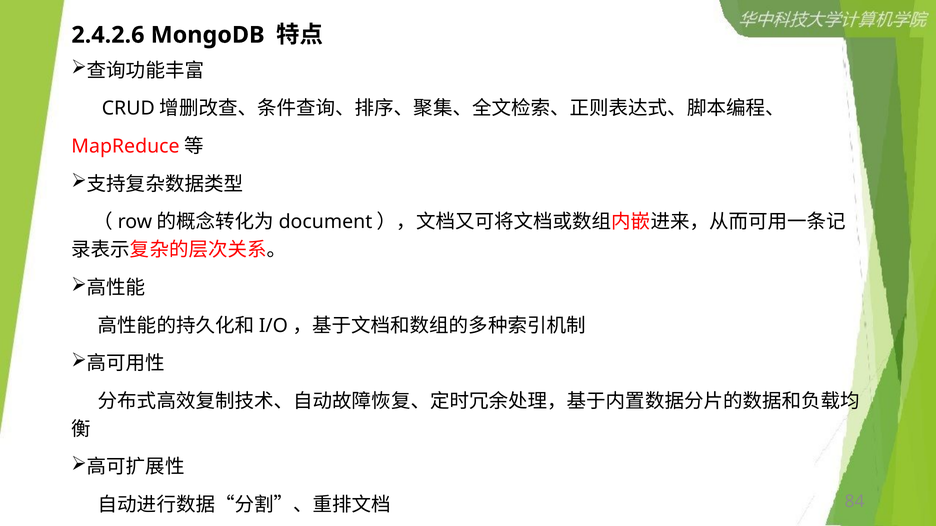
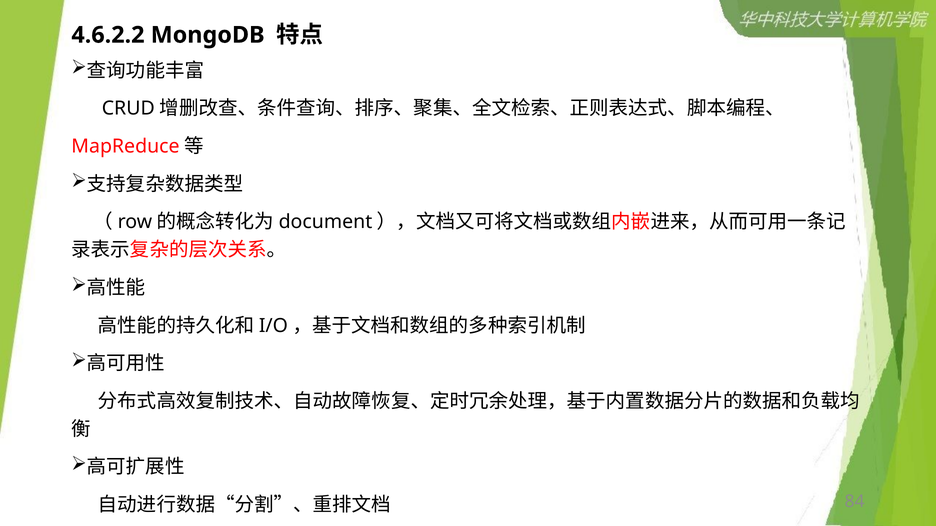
2.4.2.6: 2.4.2.6 -> 4.6.2.2
